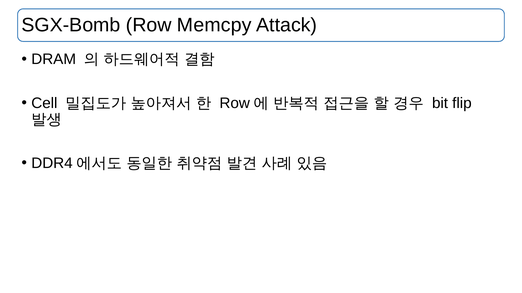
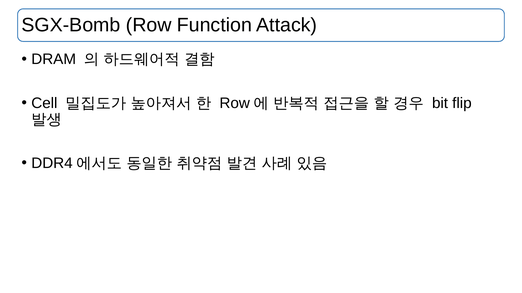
Memcpy: Memcpy -> Function
